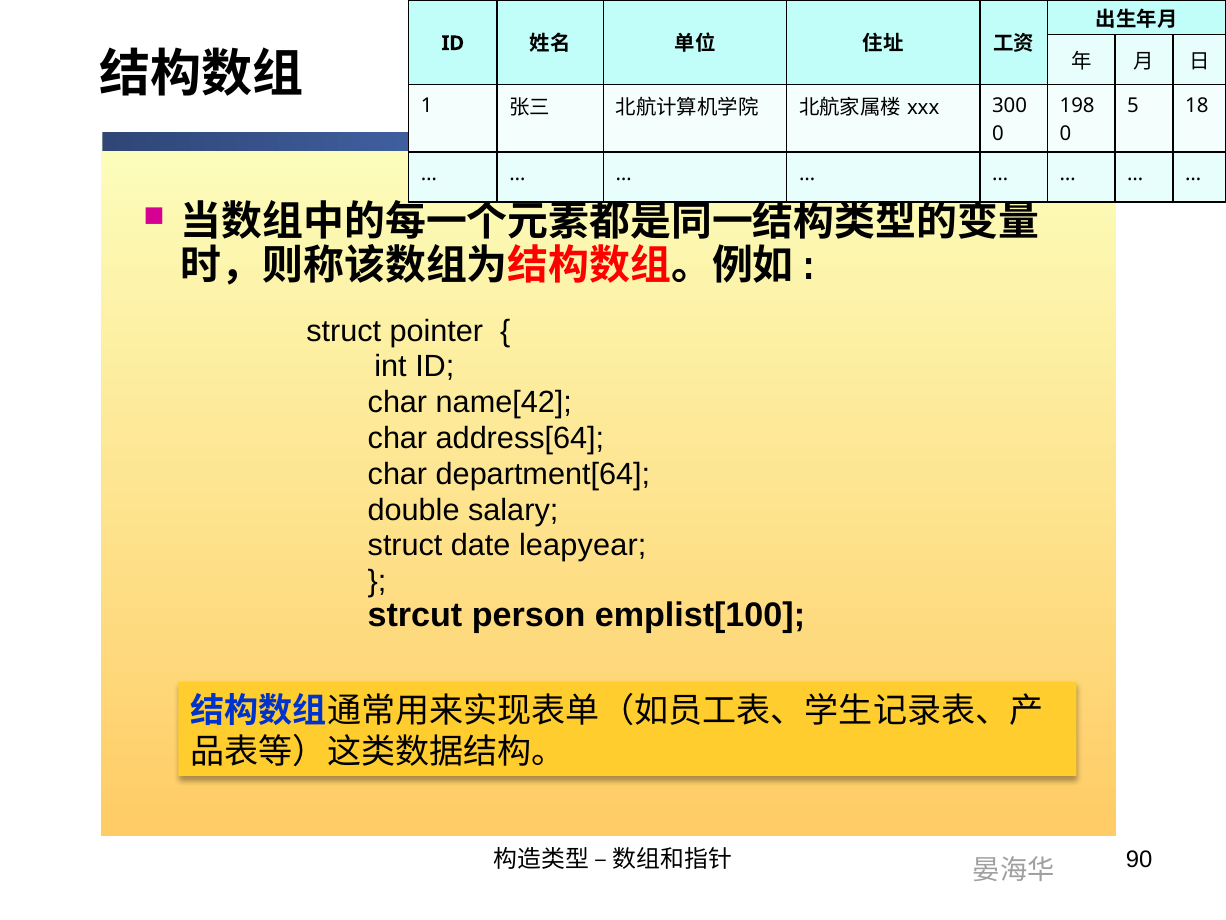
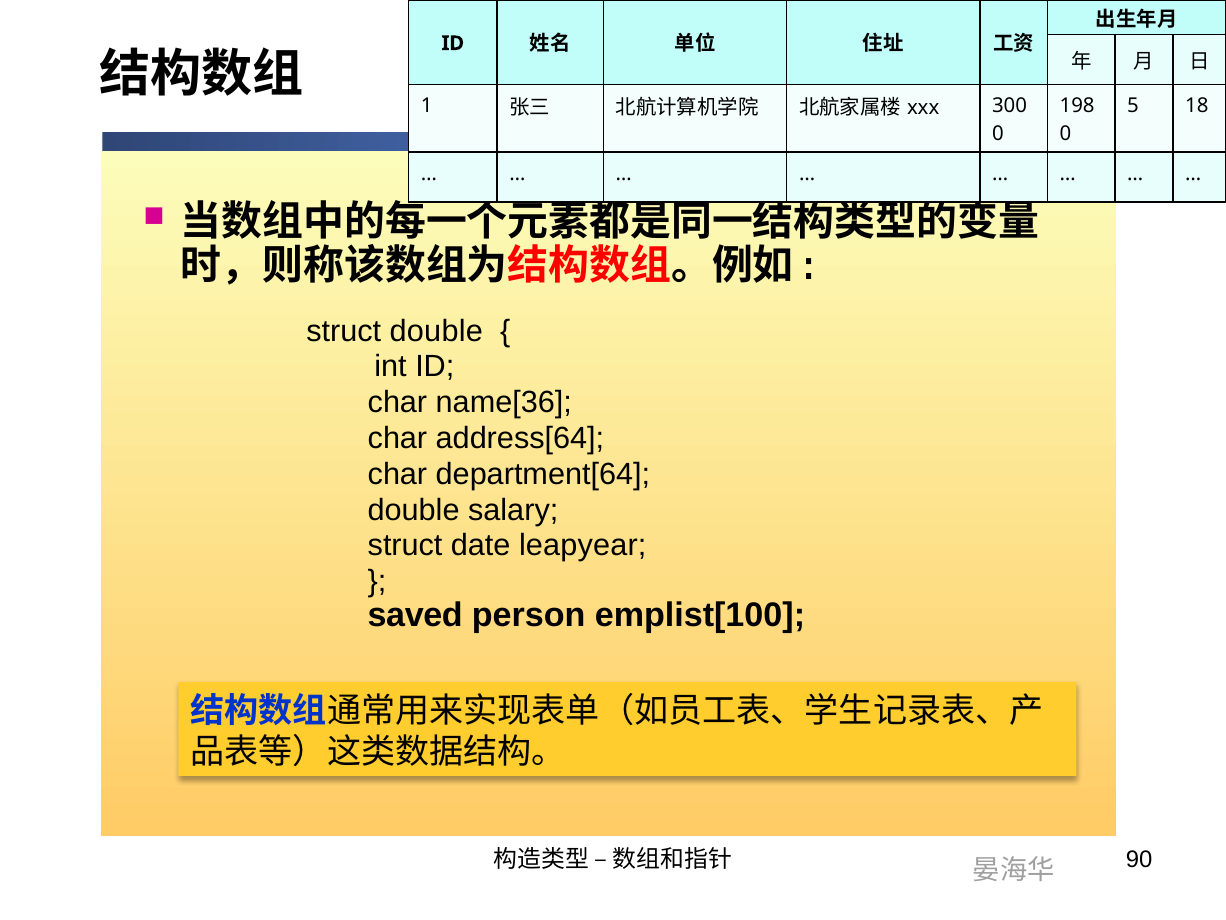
struct pointer: pointer -> double
name[42: name[42 -> name[36
strcut: strcut -> saved
